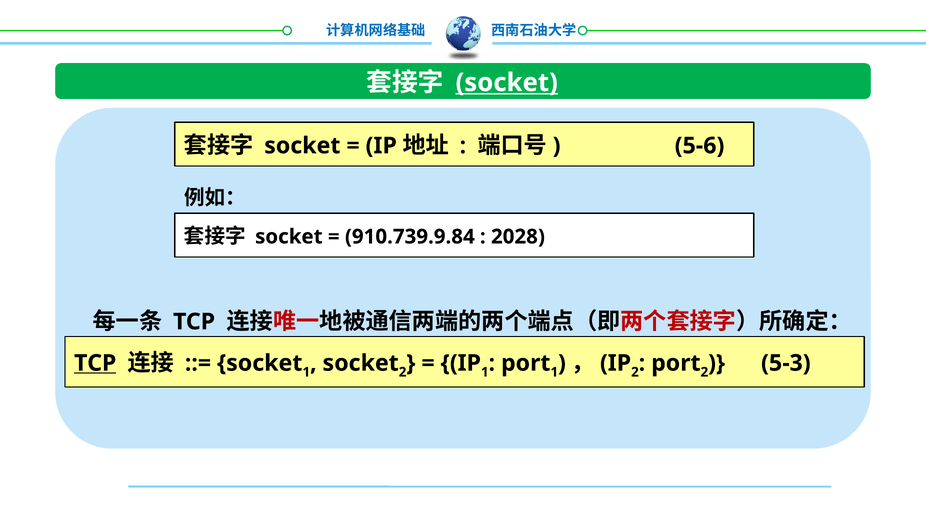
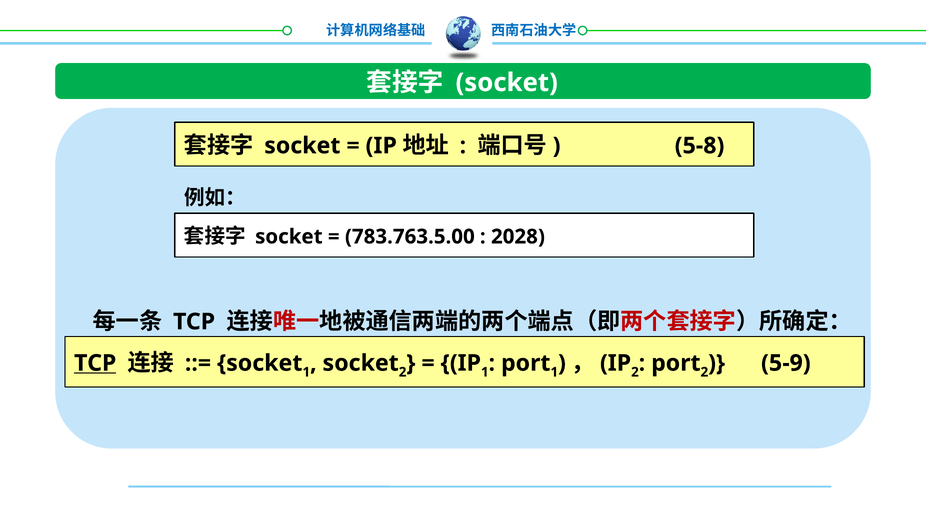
socket at (507, 83) underline: present -> none
5-6: 5-6 -> 5-8
910.739.9.84: 910.739.9.84 -> 783.763.5.00
5-3: 5-3 -> 5-9
